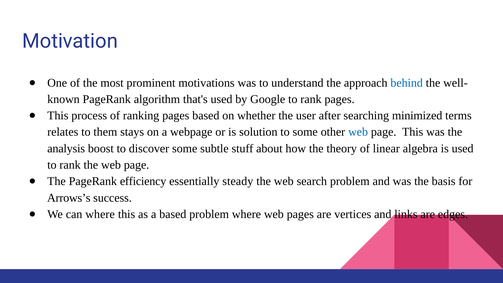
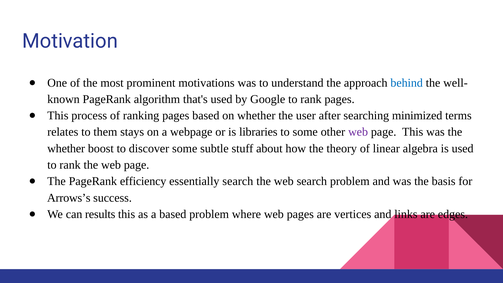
solution: solution -> libraries
web at (358, 132) colour: blue -> purple
analysis at (66, 148): analysis -> whether
essentially steady: steady -> search
can where: where -> results
